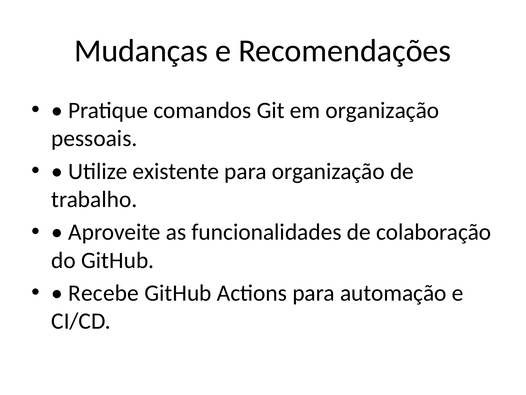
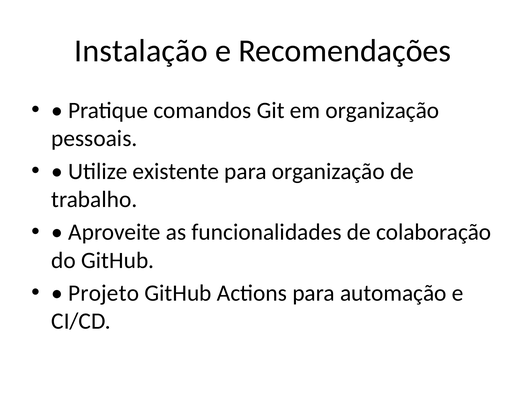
Mudanças: Mudanças -> Instalação
Recebe: Recebe -> Projeto
